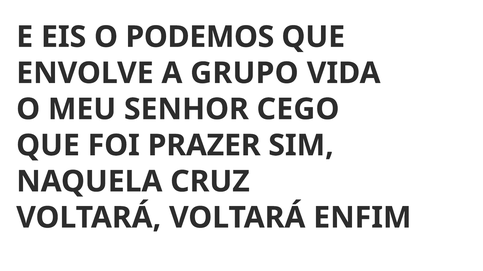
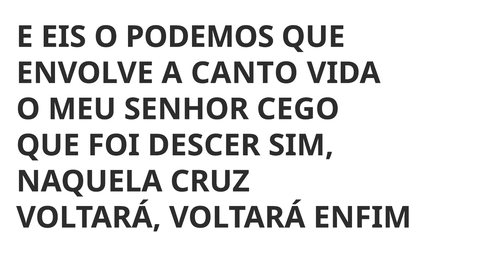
GRUPO: GRUPO -> CANTO
PRAZER: PRAZER -> DESCER
